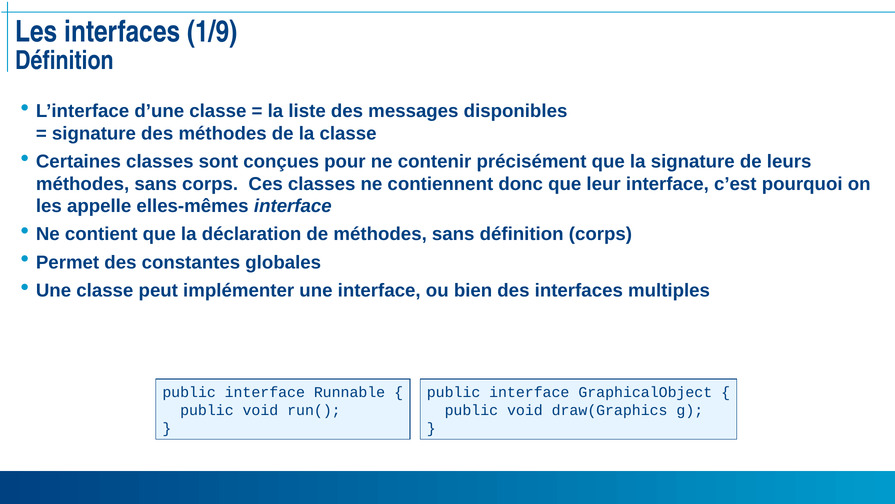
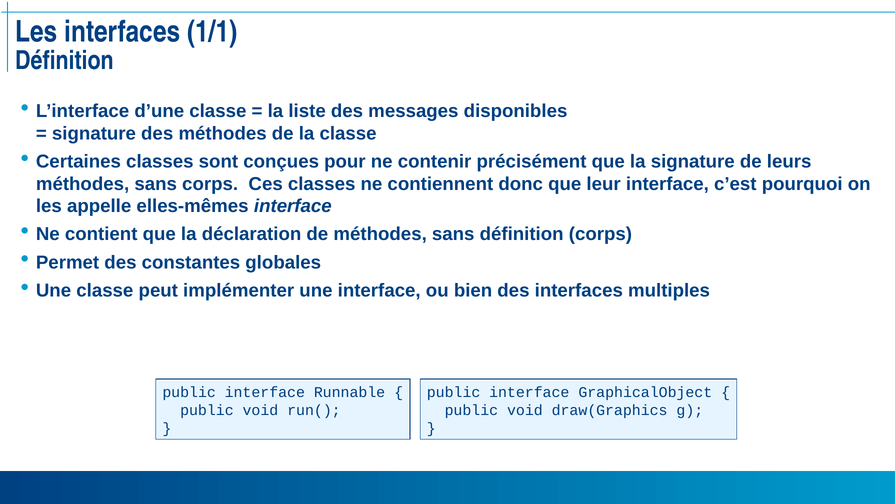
1/9: 1/9 -> 1/1
